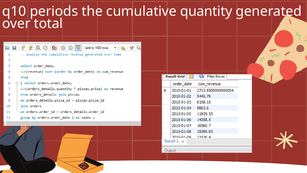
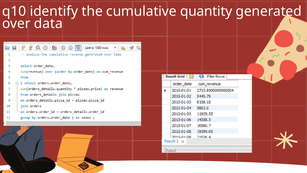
periods: periods -> identify
total: total -> data
